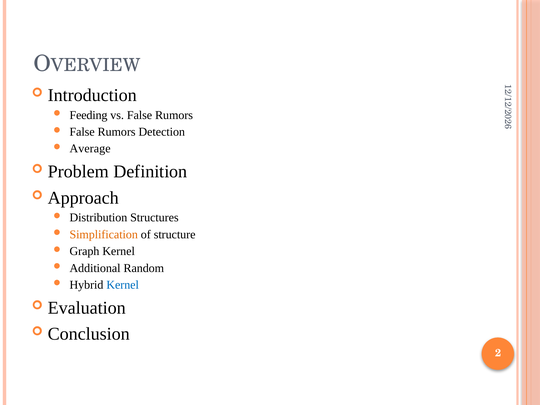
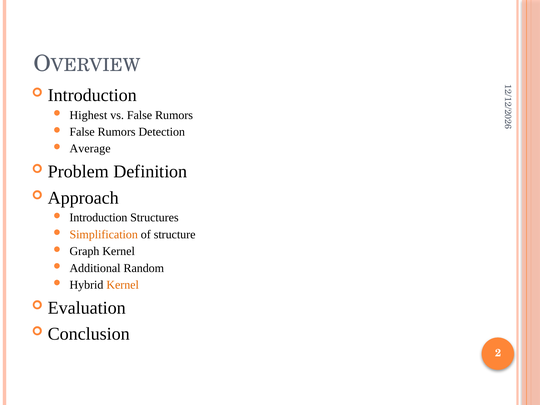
Feeding: Feeding -> Highest
Distribution at (98, 218): Distribution -> Introduction
Kernel at (123, 285) colour: blue -> orange
